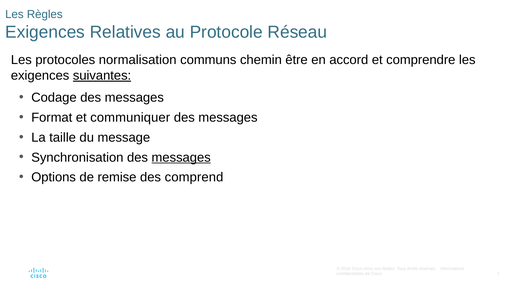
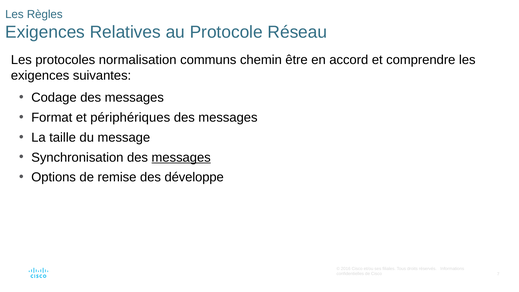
suivantes underline: present -> none
communiquer: communiquer -> périphériques
comprend: comprend -> développe
